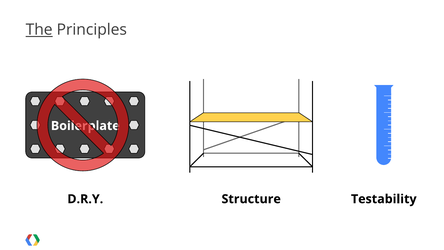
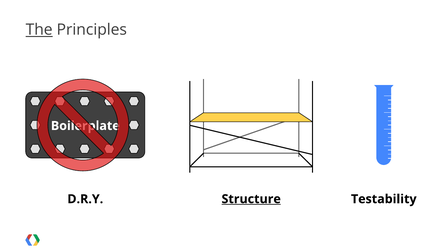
Structure underline: none -> present
